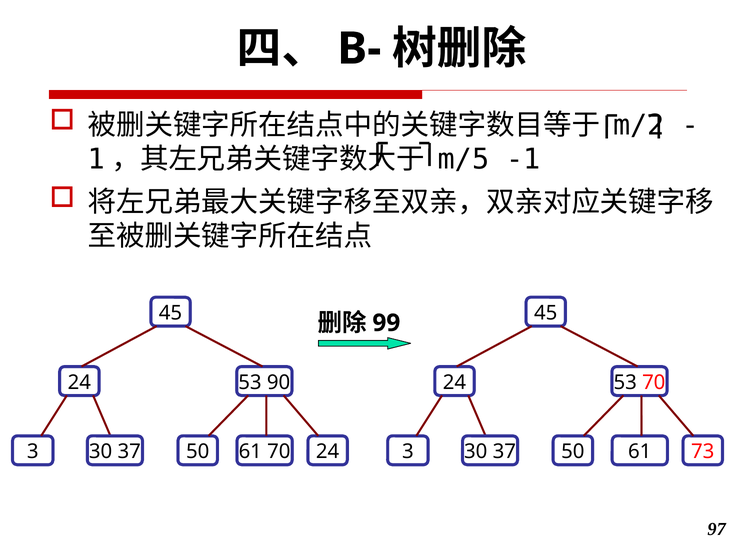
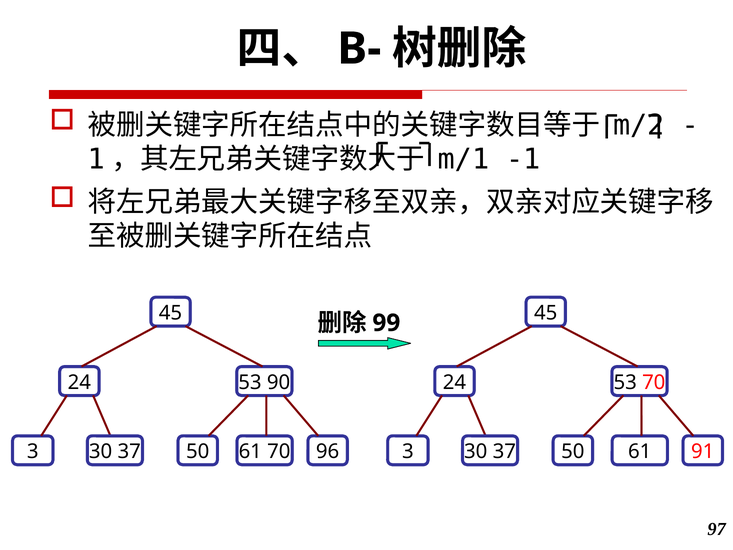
m/5: m/5 -> m/1
50 24: 24 -> 96
73: 73 -> 91
